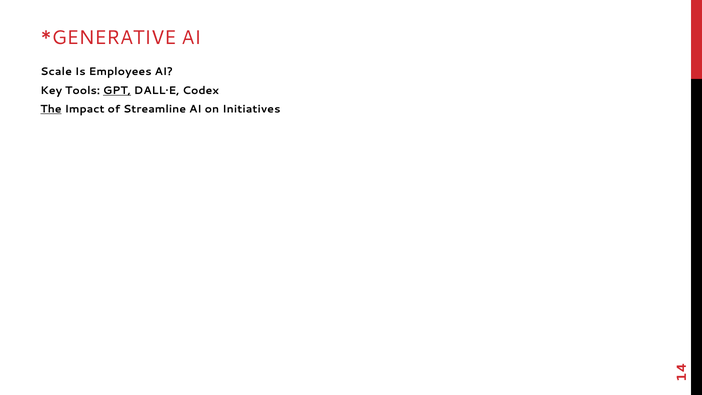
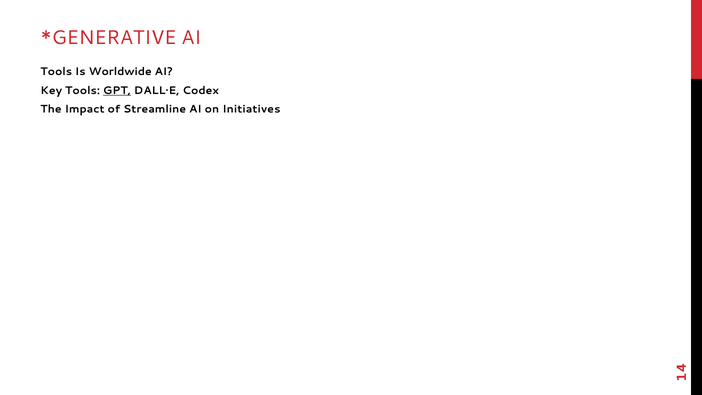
Scale at (56, 72): Scale -> Tools
Employees: Employees -> Worldwide
The underline: present -> none
